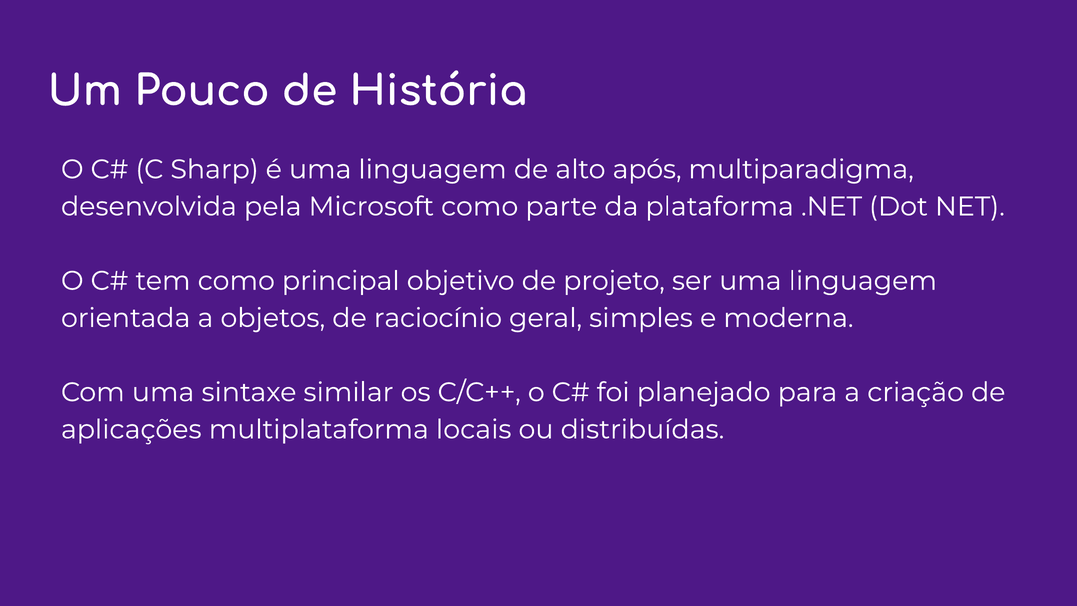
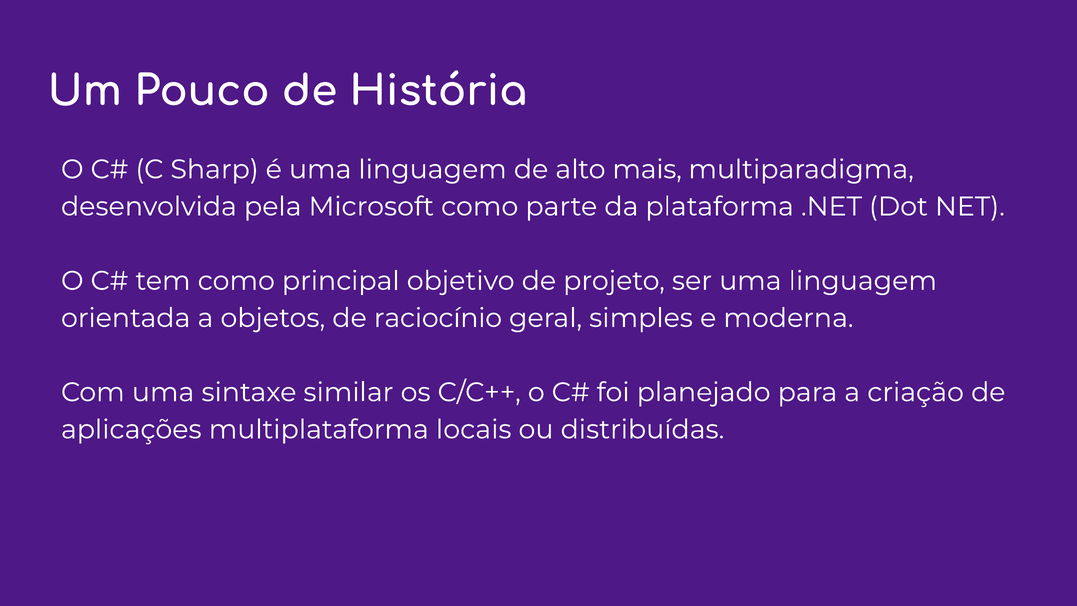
após: após -> mais
